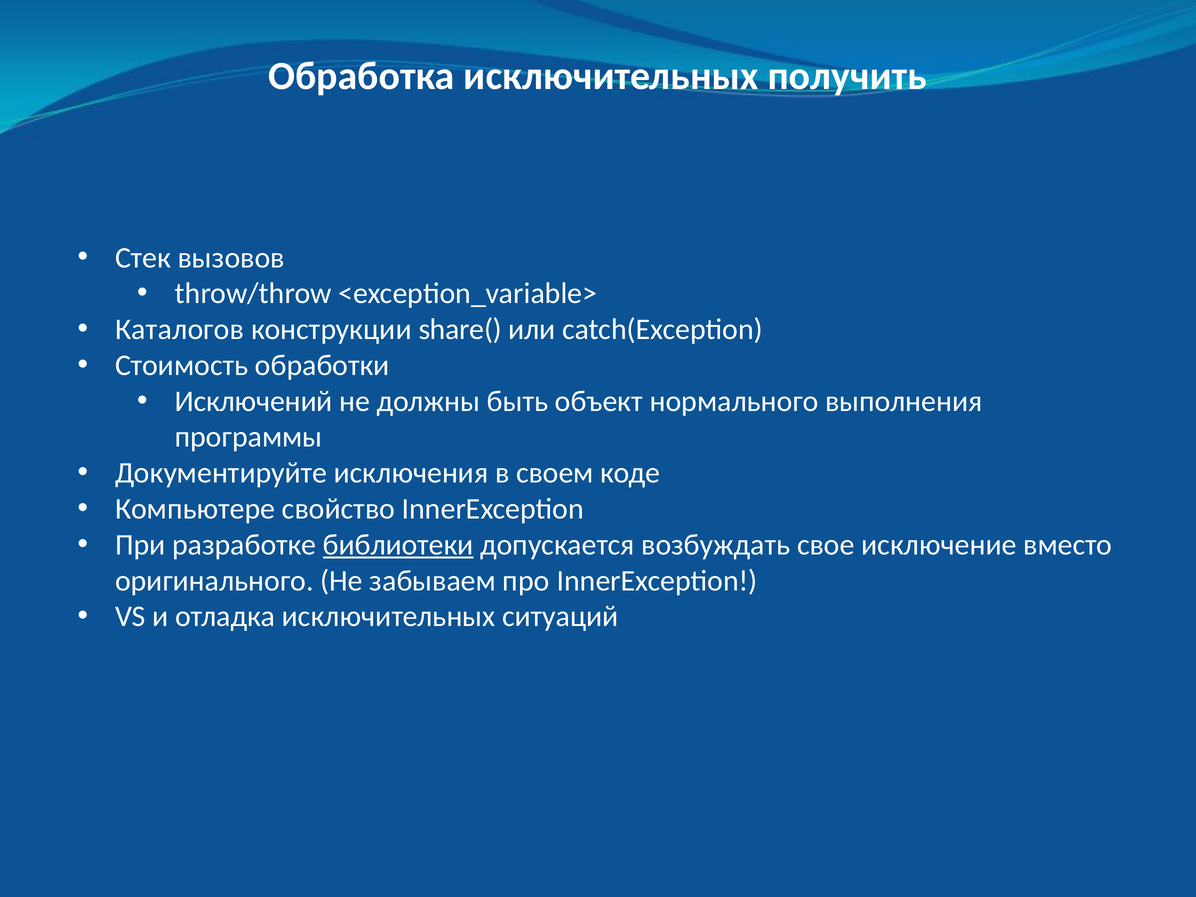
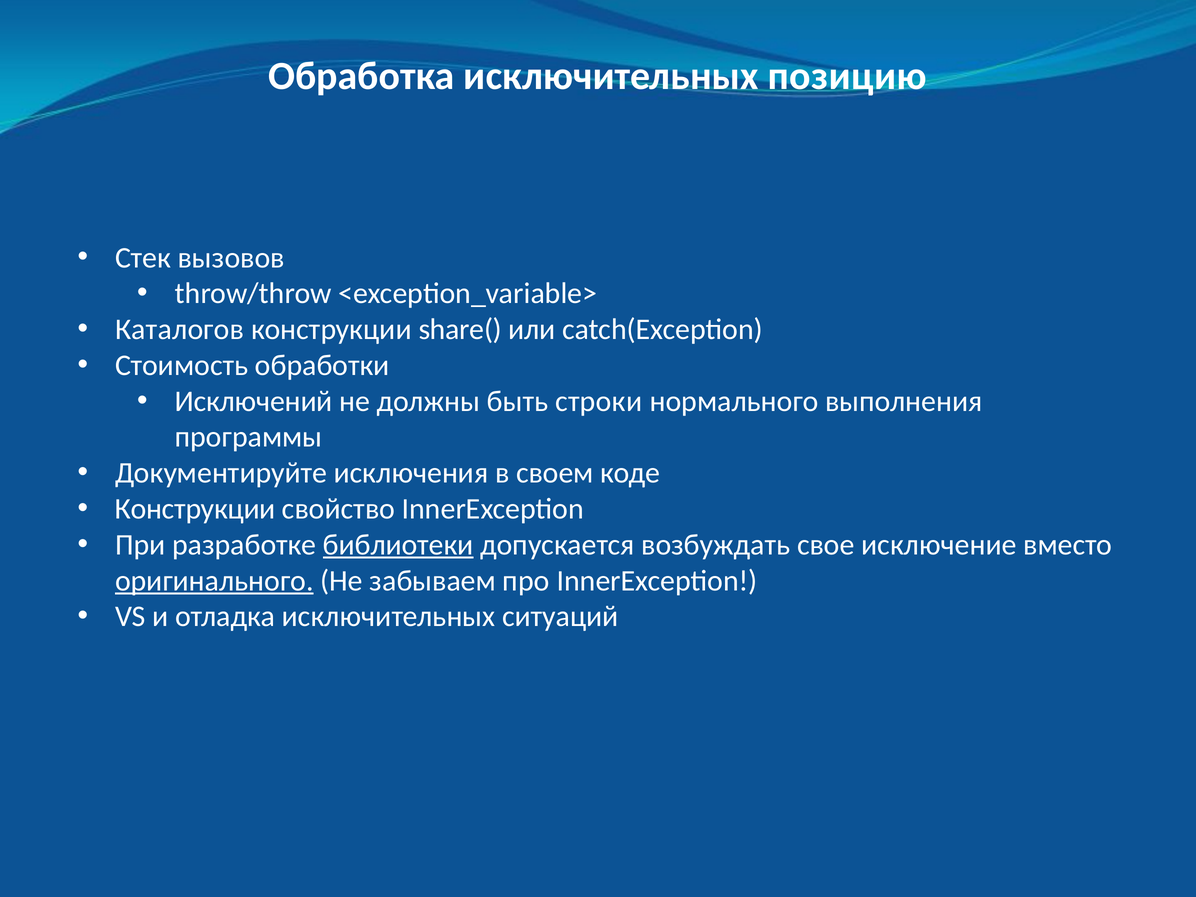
получить: получить -> позицию
объект: объект -> строки
Компьютере at (195, 509): Компьютере -> Конструкции
оригинального underline: none -> present
